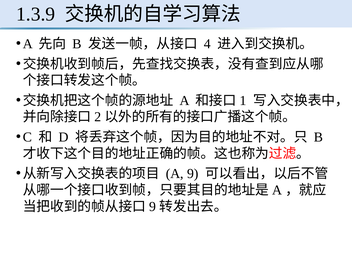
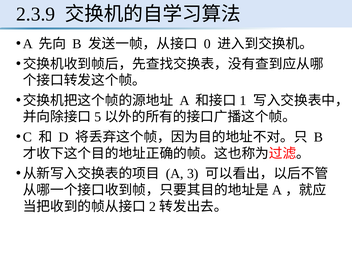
1.3.9: 1.3.9 -> 2.3.9
4: 4 -> 0
2: 2 -> 5
A 9: 9 -> 3
9 at (153, 207): 9 -> 2
